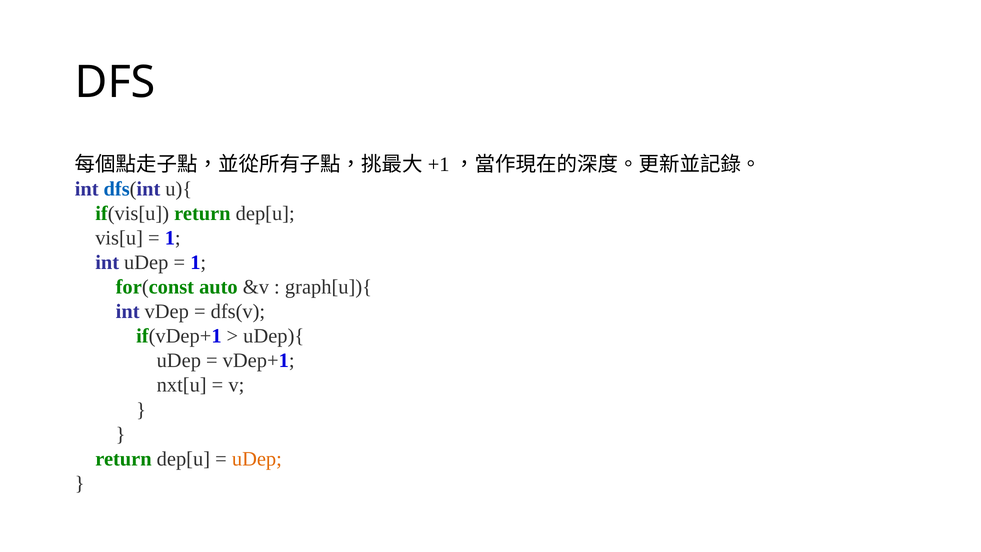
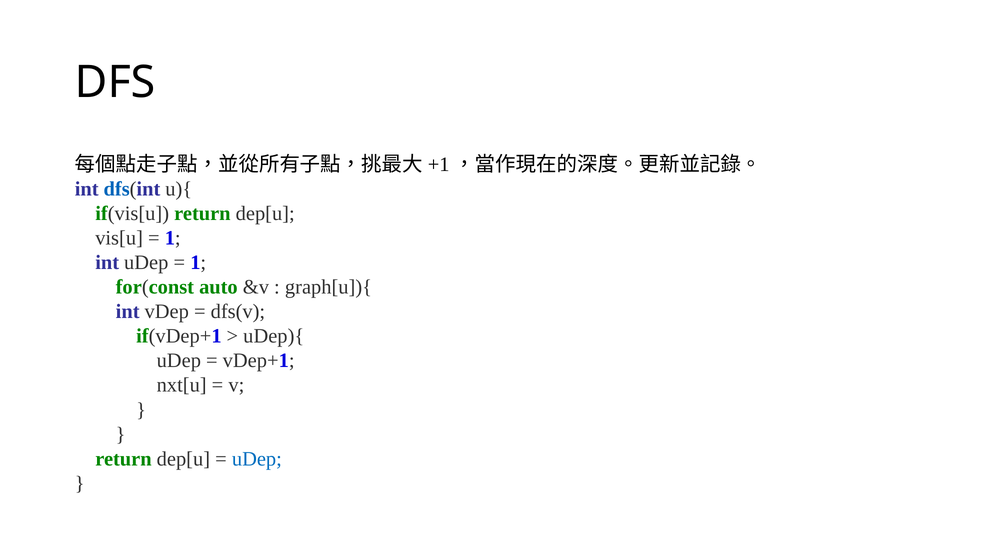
uDep at (257, 459) colour: orange -> blue
